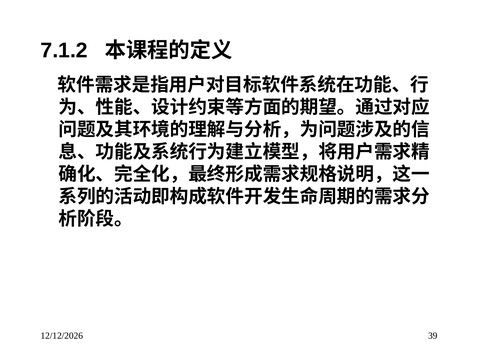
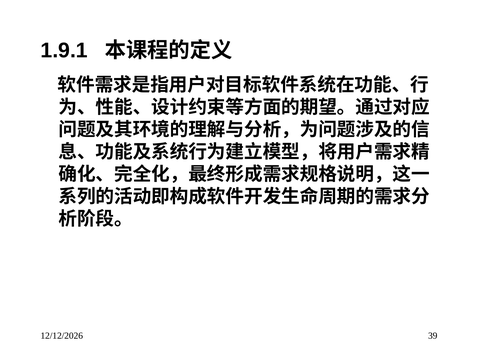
7.1.2: 7.1.2 -> 1.9.1
